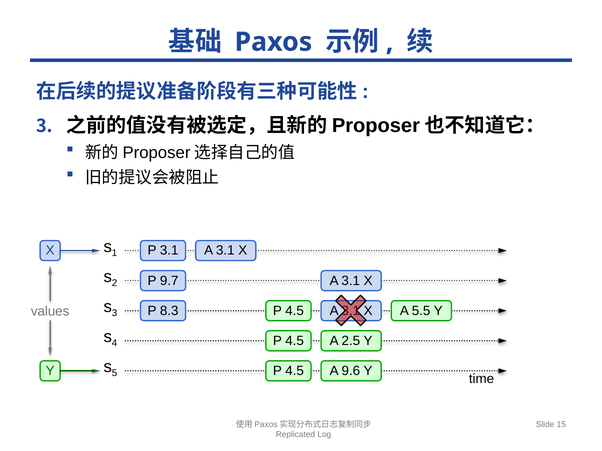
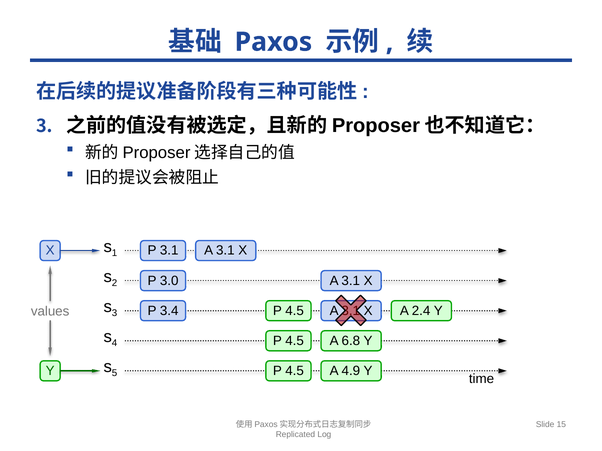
9.7: 9.7 -> 3.0
8.3: 8.3 -> 3.4
5.5: 5.5 -> 2.4
2.5: 2.5 -> 6.8
9.6: 9.6 -> 4.9
